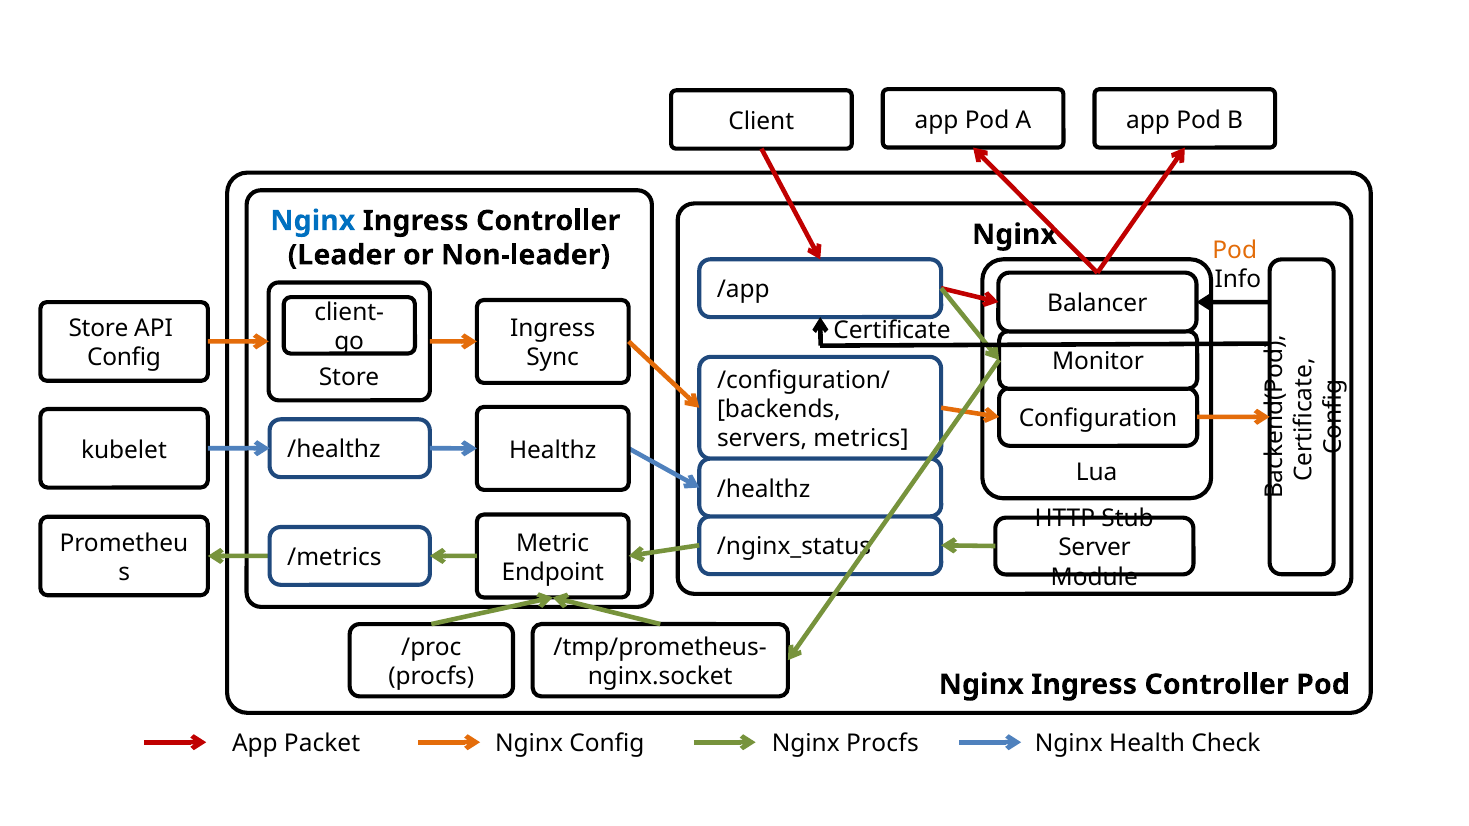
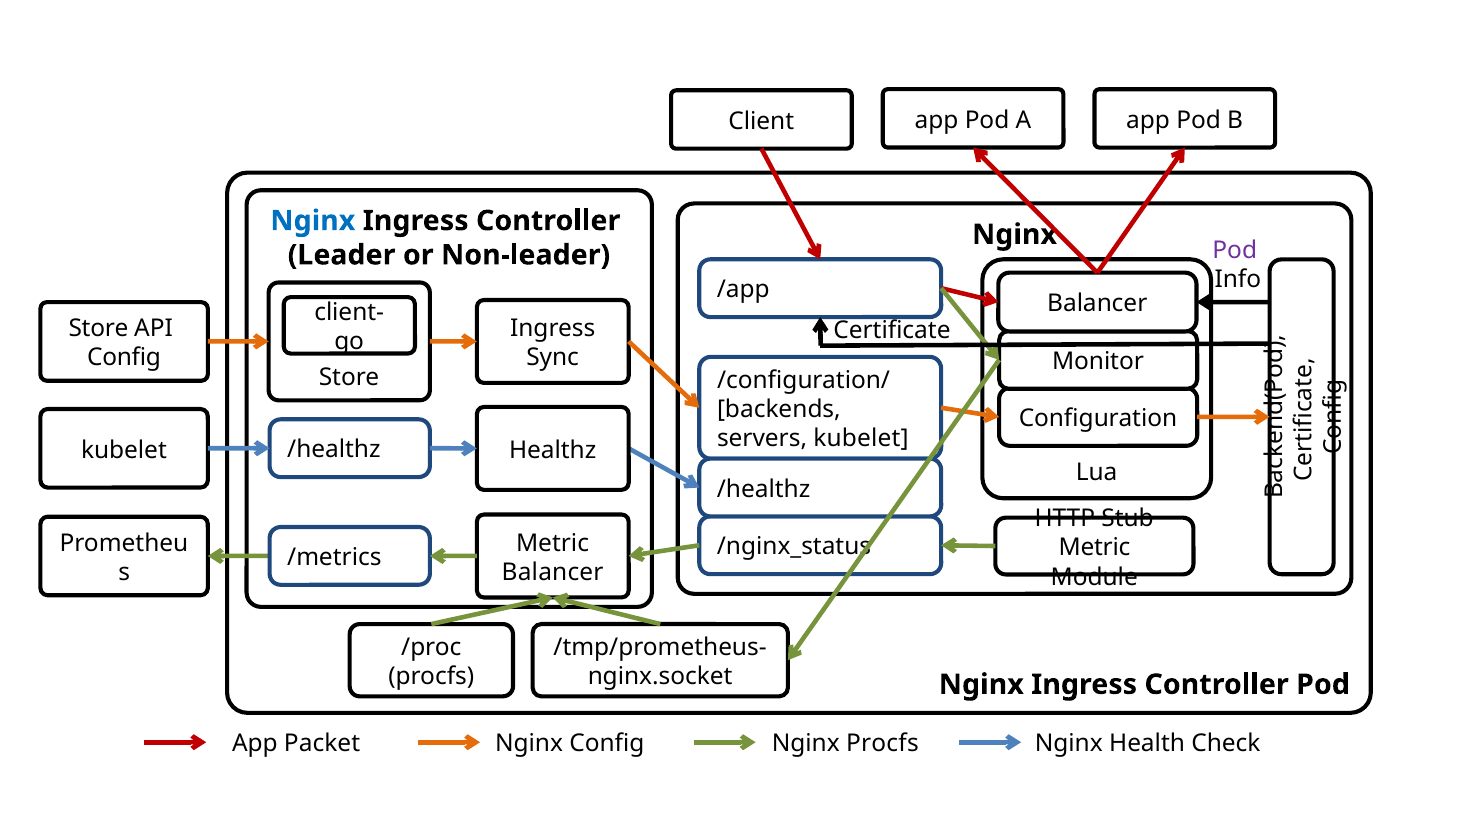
Pod at (1235, 251) colour: orange -> purple
servers metrics: metrics -> kubelet
Server at (1095, 548): Server -> Metric
Endpoint at (553, 573): Endpoint -> Balancer
